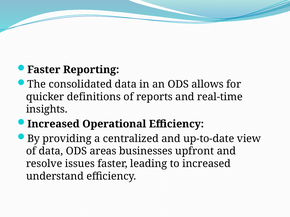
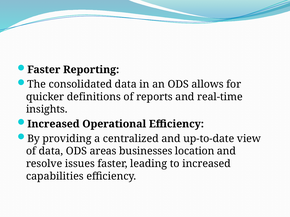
upfront: upfront -> location
understand: understand -> capabilities
